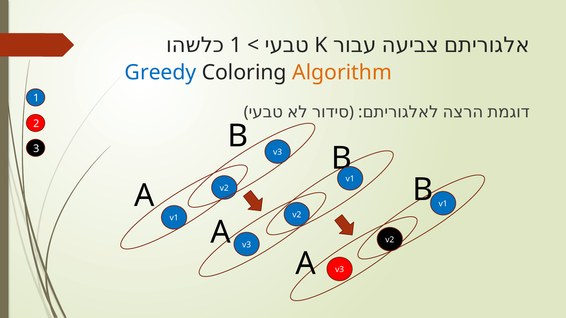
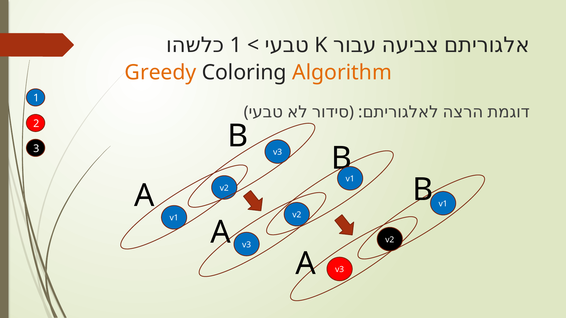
Greedy colour: blue -> orange
